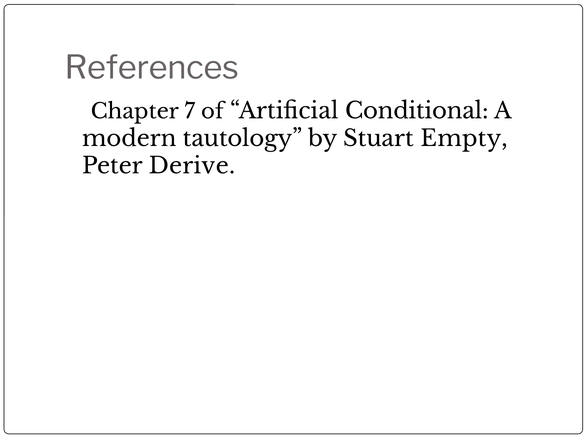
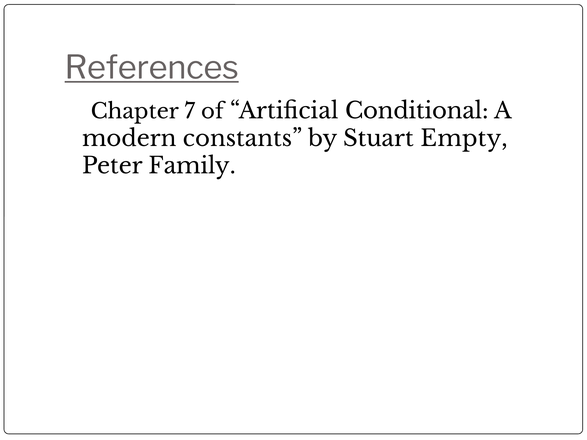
References underline: none -> present
tautology: tautology -> constants
Derive: Derive -> Family
